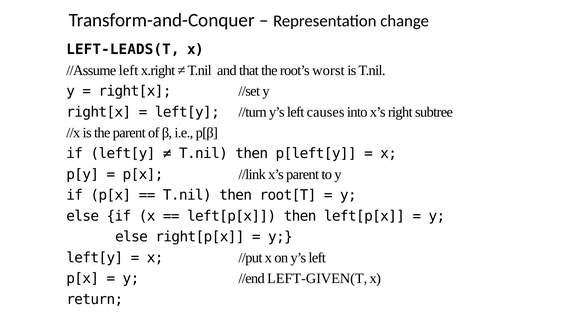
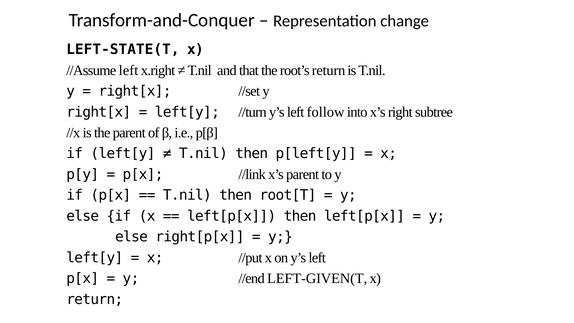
LEFT-LEADS(T: LEFT-LEADS(T -> LEFT-STATE(T
root’s worst: worst -> return
causes: causes -> follow
